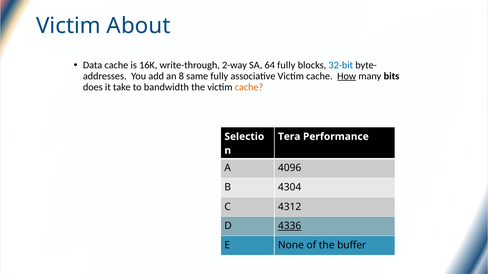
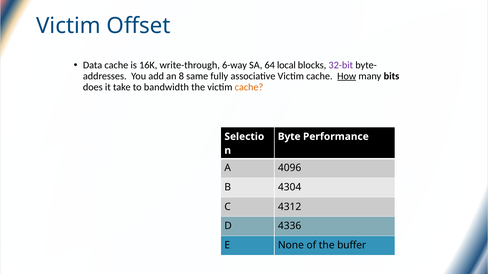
About: About -> Offset
2-way: 2-way -> 6-way
64 fully: fully -> local
32-bit colour: blue -> purple
Tera: Tera -> Byte
4336 underline: present -> none
